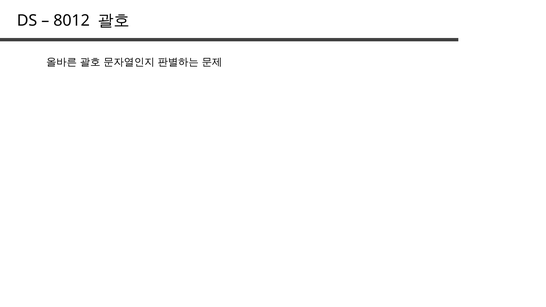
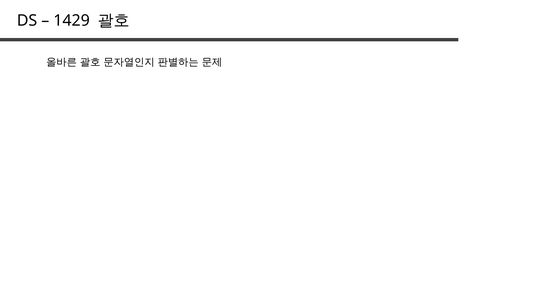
8012: 8012 -> 1429
